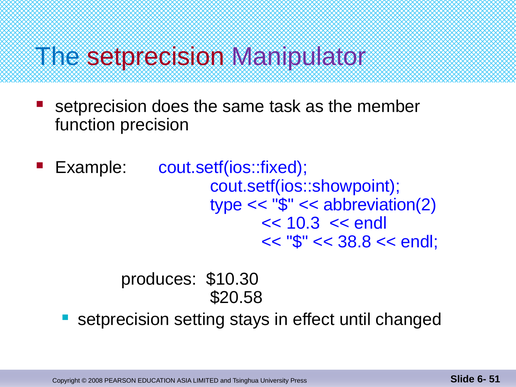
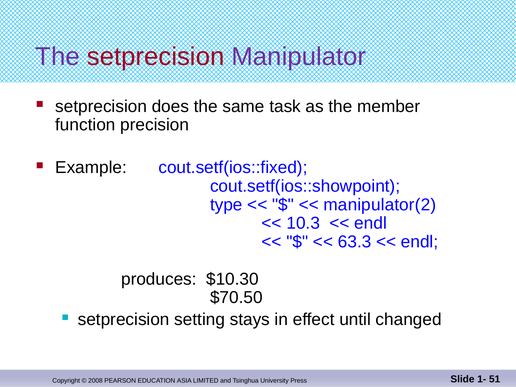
The at (57, 57) colour: blue -> purple
abbreviation(2: abbreviation(2 -> manipulator(2
38.8: 38.8 -> 63.3
$20.58: $20.58 -> $70.50
6-: 6- -> 1-
